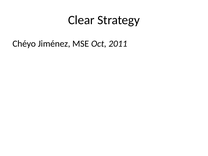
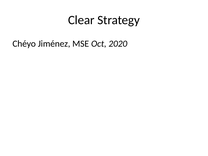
2011: 2011 -> 2020
